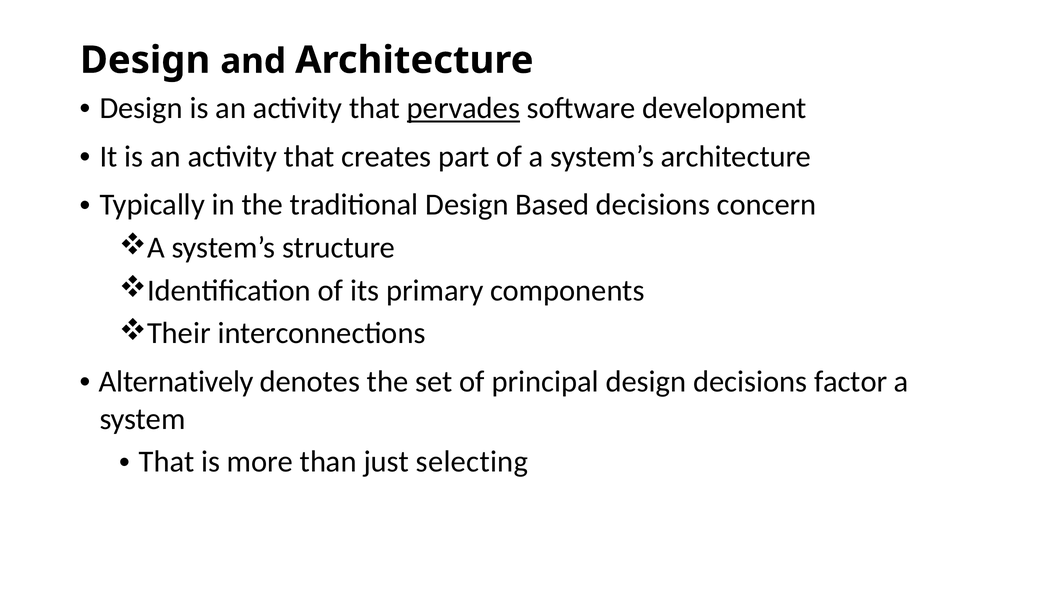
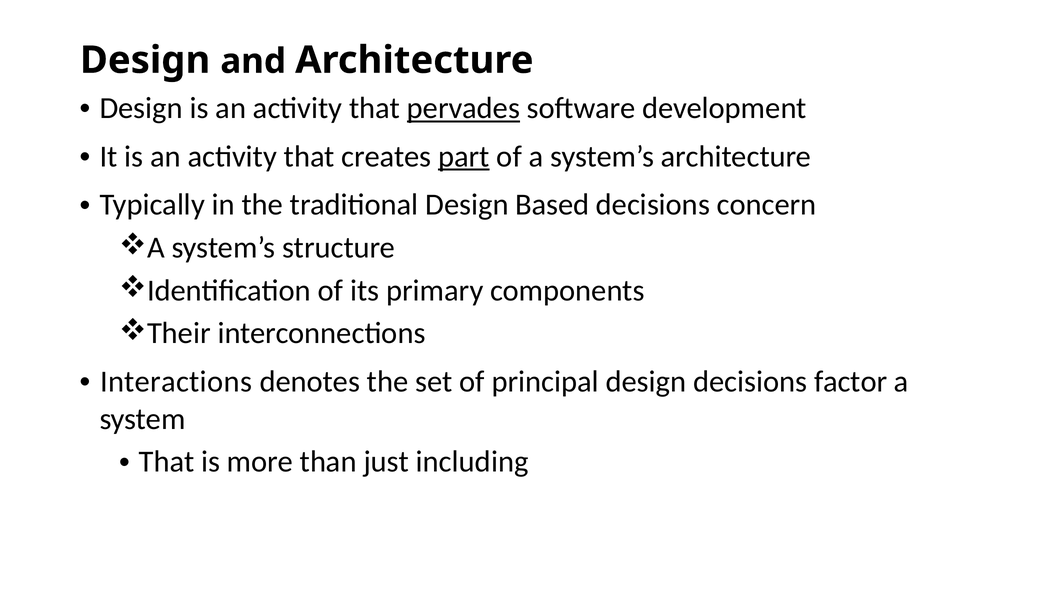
part underline: none -> present
Alternatively: Alternatively -> Interactions
selecting: selecting -> including
